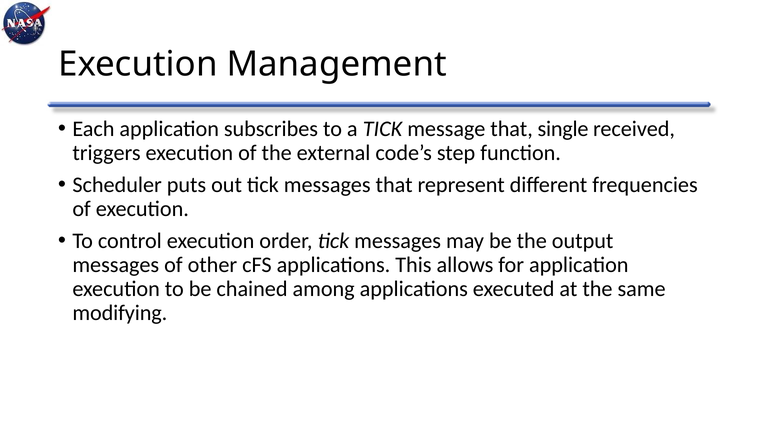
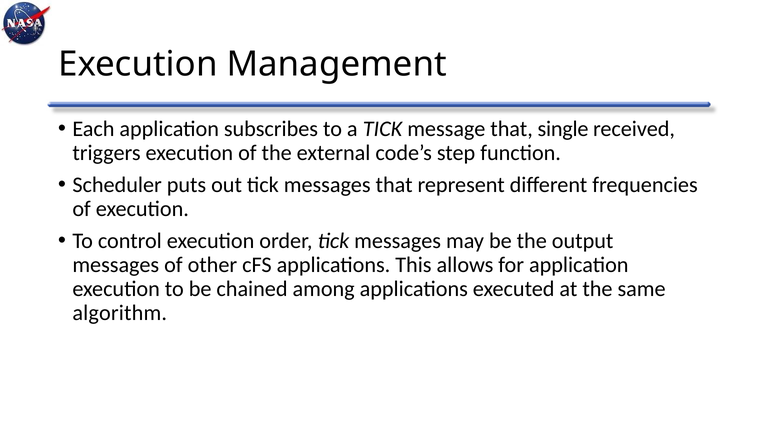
modifying: modifying -> algorithm
